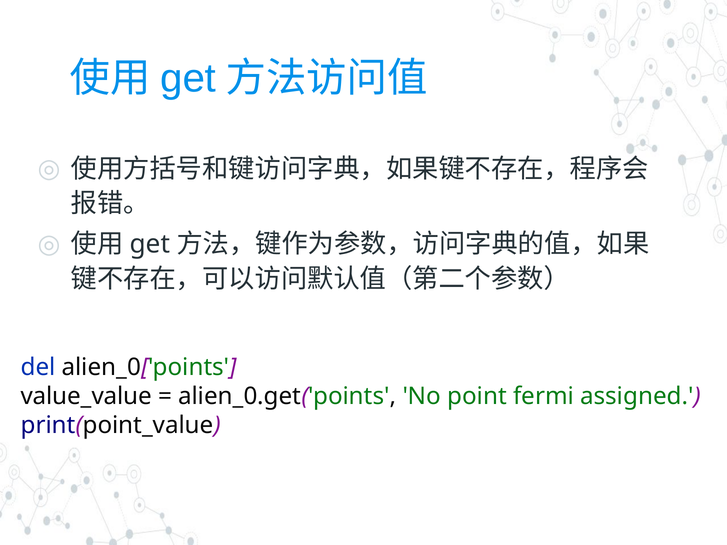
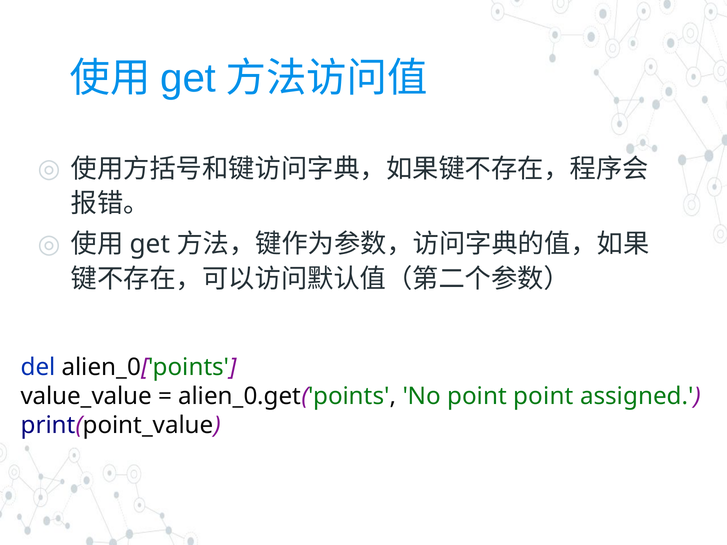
point fermi: fermi -> point
